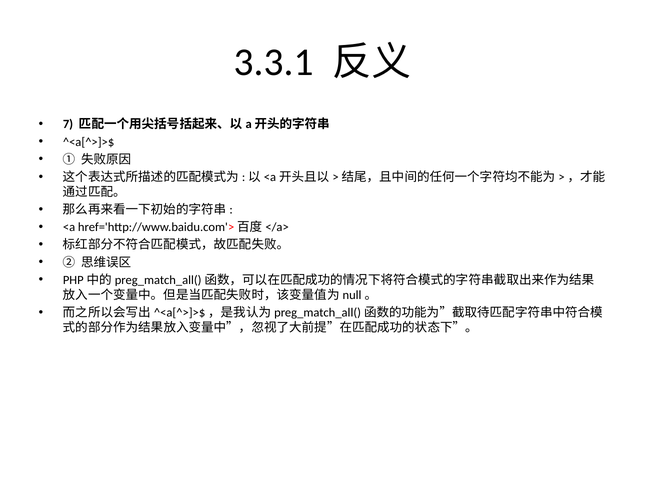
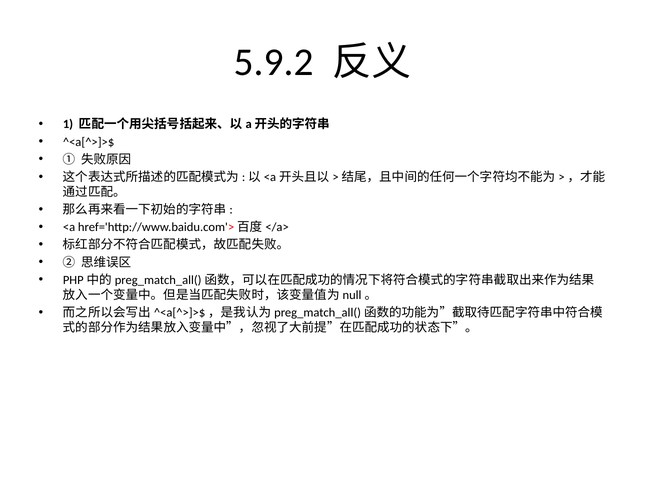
3.3.1: 3.3.1 -> 5.9.2
7: 7 -> 1
